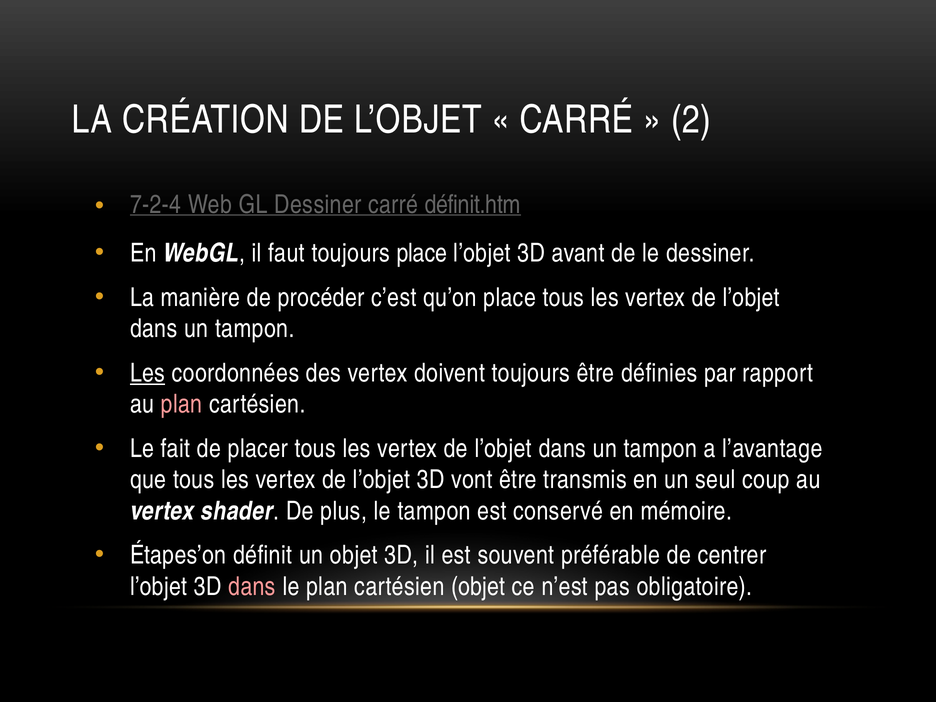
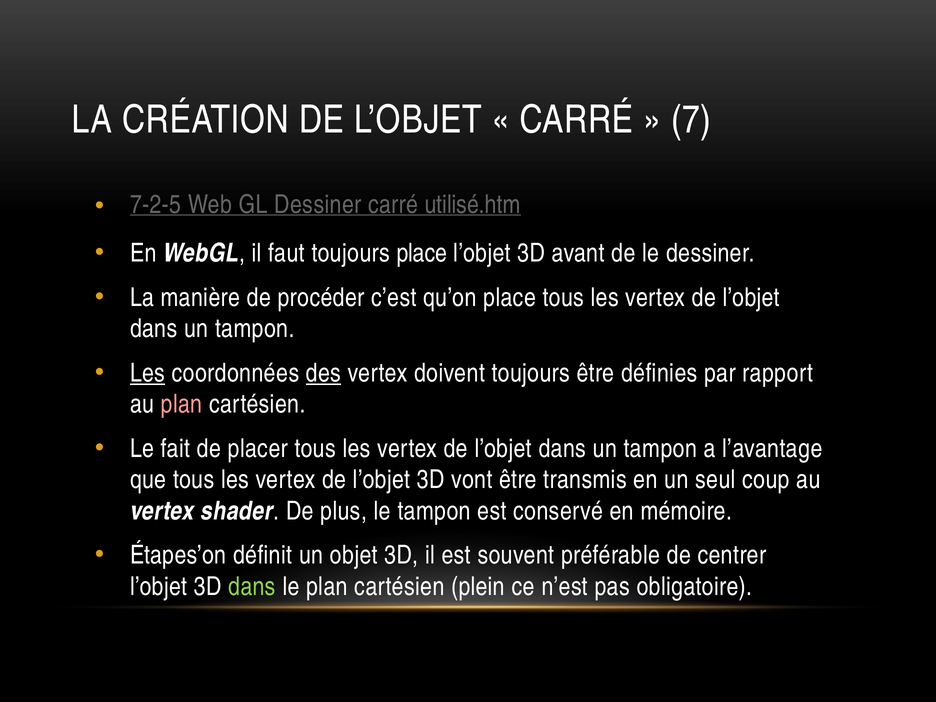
2: 2 -> 7
7-2-4: 7-2-4 -> 7-2-5
définit.htm: définit.htm -> utilisé.htm
des underline: none -> present
dans at (252, 586) colour: pink -> light green
cartésien objet: objet -> plein
